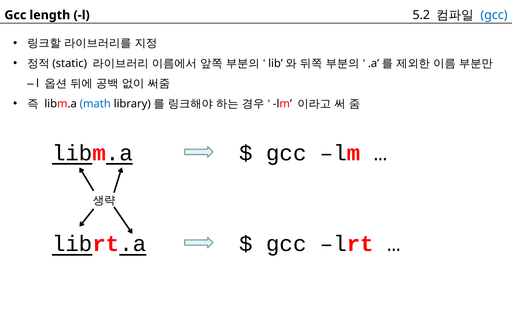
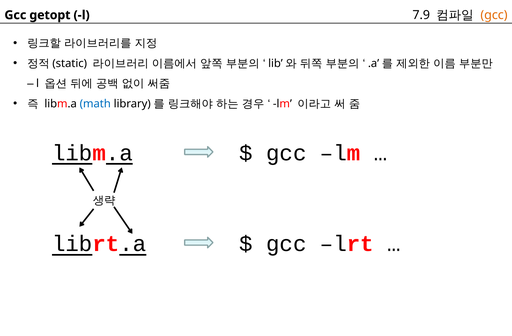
length: length -> getopt
5.2: 5.2 -> 7.9
gcc at (494, 15) colour: blue -> orange
